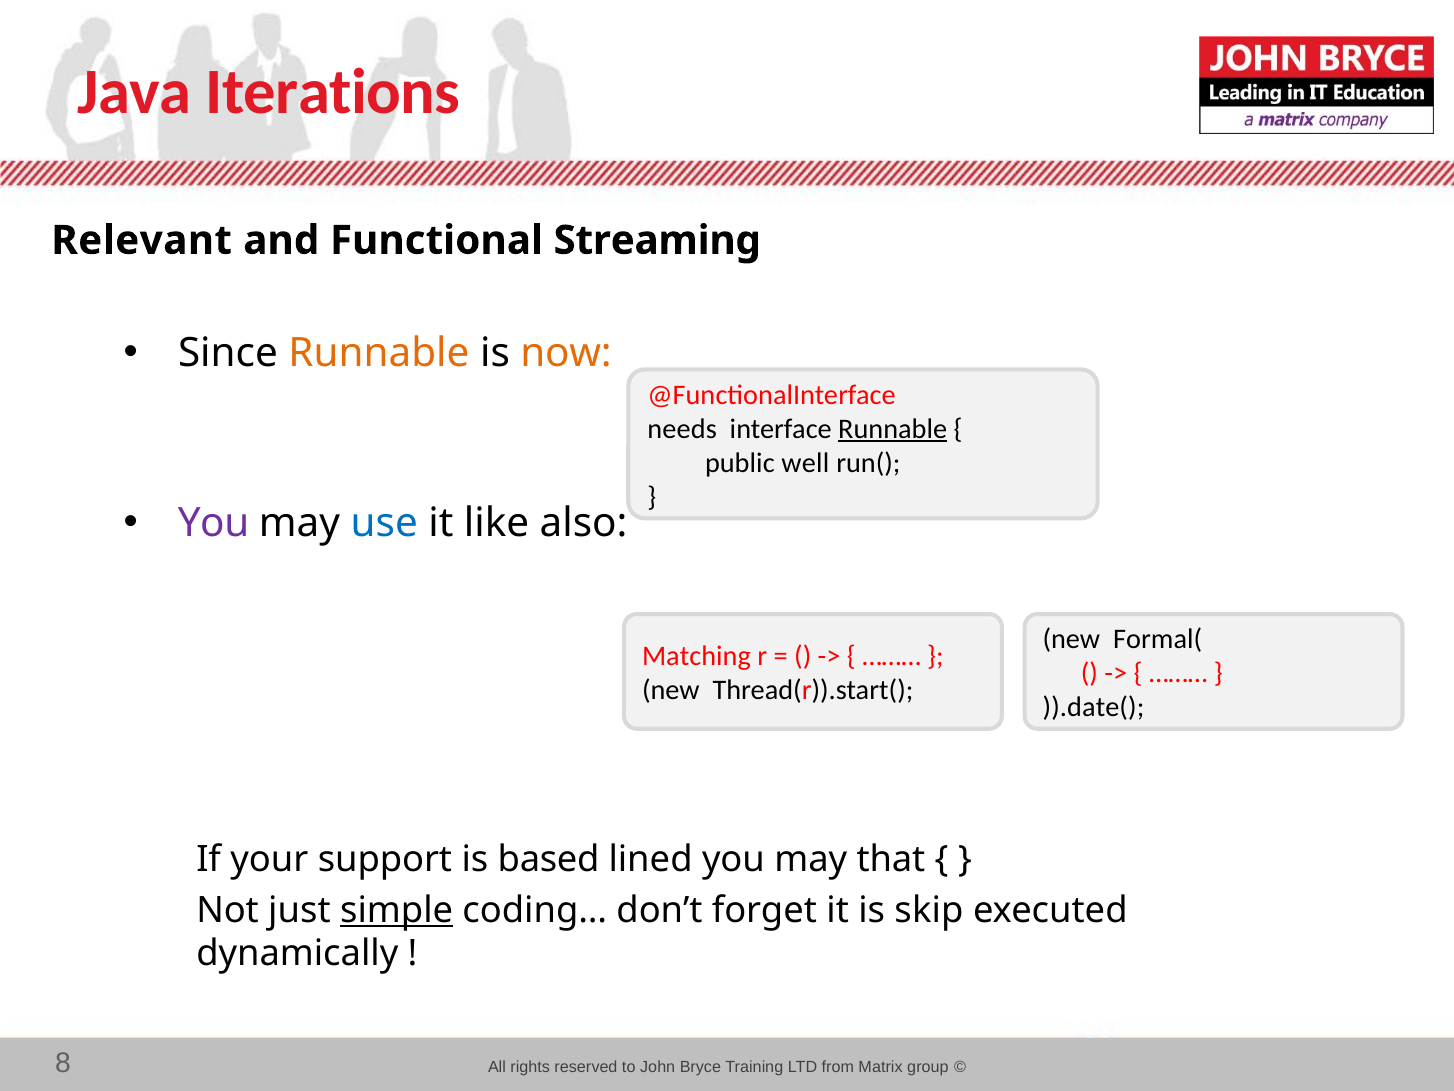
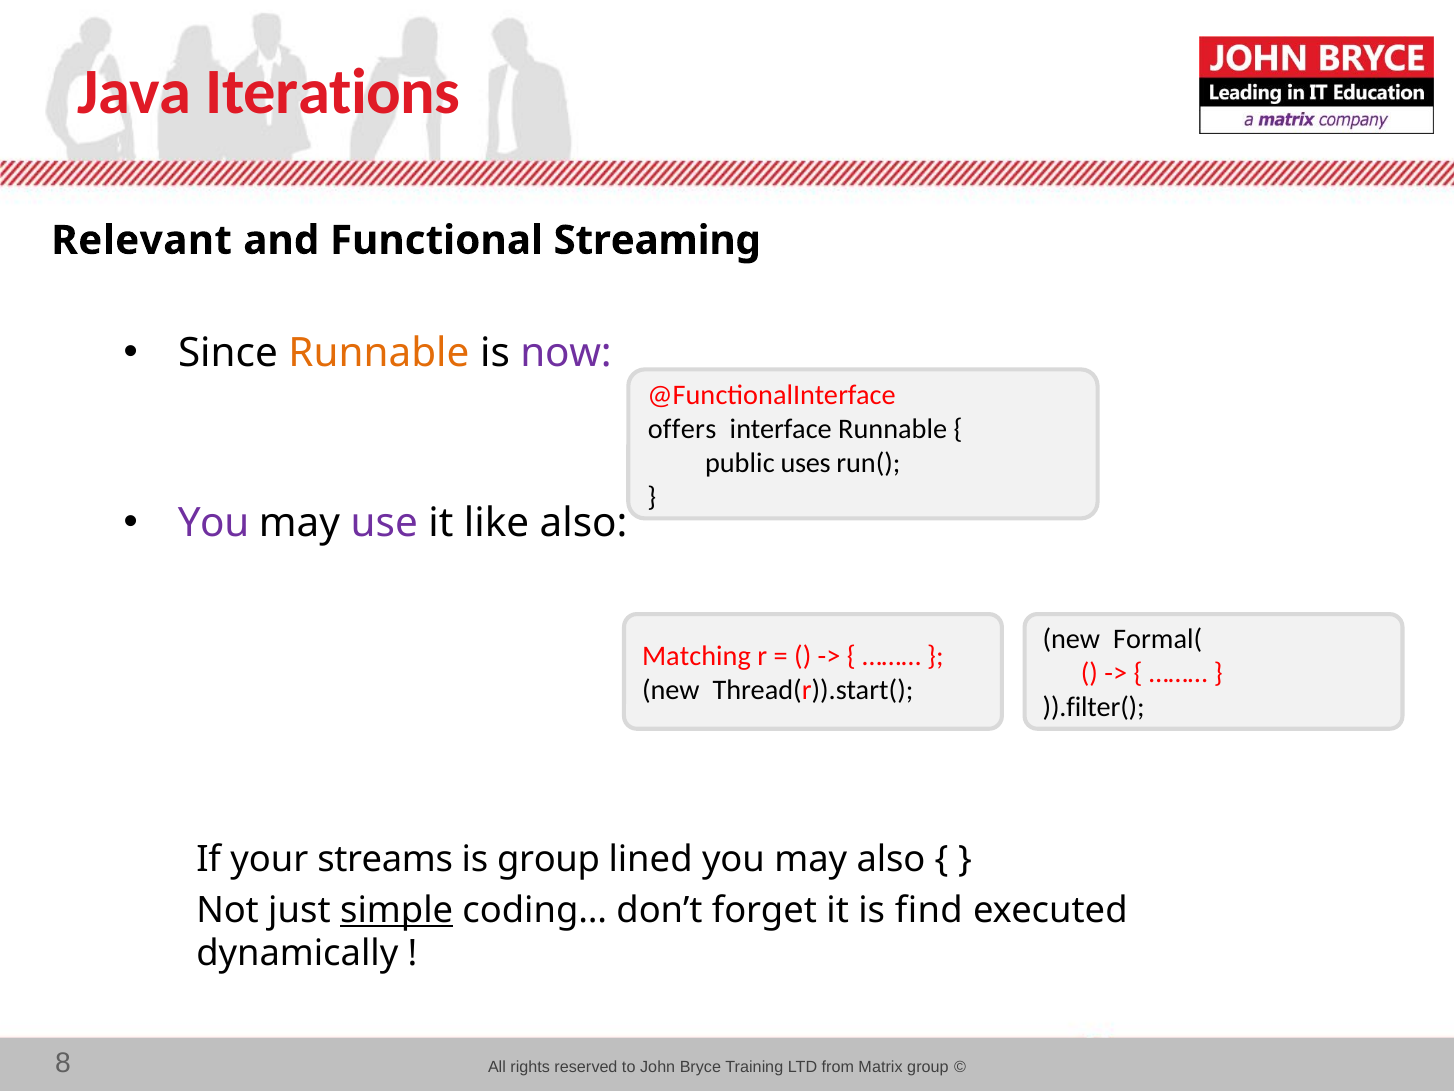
now colour: orange -> purple
needs: needs -> offers
Runnable at (893, 429) underline: present -> none
well: well -> uses
use colour: blue -> purple
)).date(: )).date( -> )).filter(
support: support -> streams
is based: based -> group
may that: that -> also
skip: skip -> find
